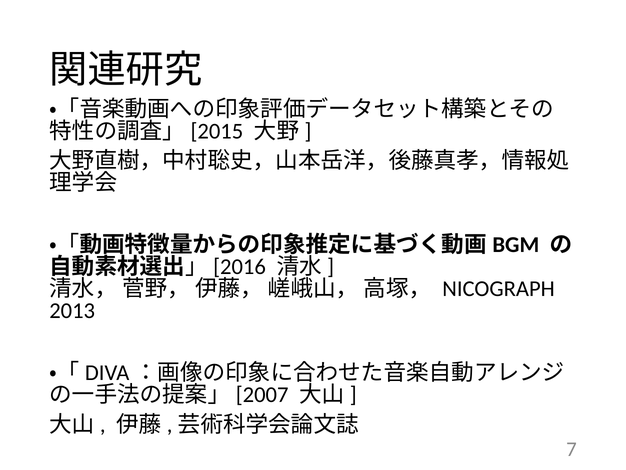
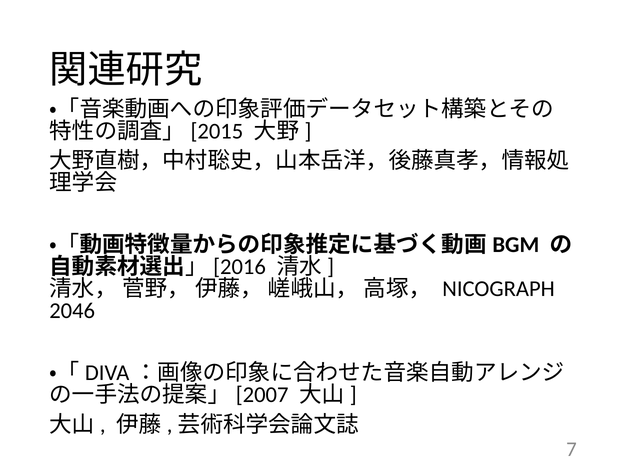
2013: 2013 -> 2046
